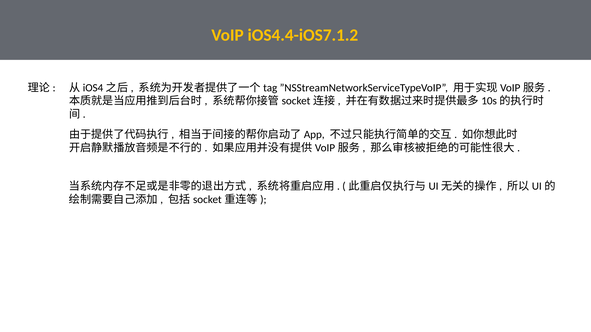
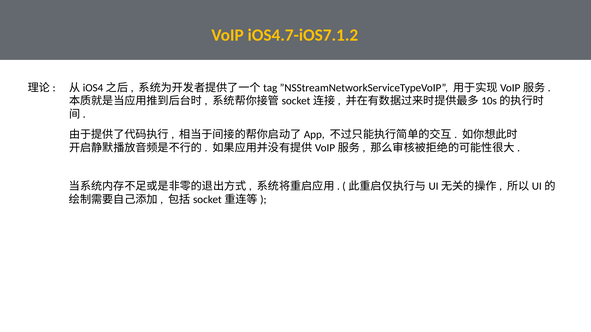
iOS4.4-iOS7.1.2: iOS4.4-iOS7.1.2 -> iOS4.7-iOS7.1.2
